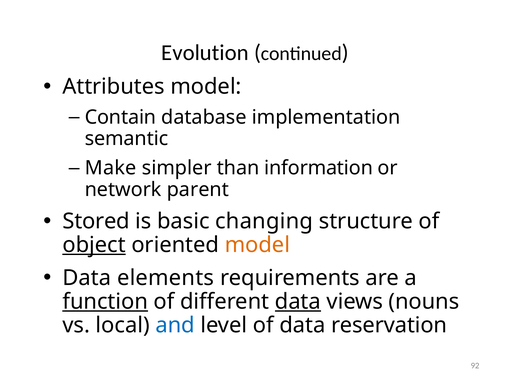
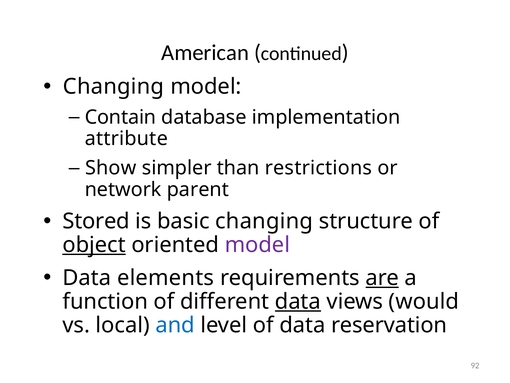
Evolution: Evolution -> American
Attributes at (114, 87): Attributes -> Changing
semantic: semantic -> attribute
Make: Make -> Show
information: information -> restrictions
model at (257, 245) colour: orange -> purple
are underline: none -> present
function underline: present -> none
nouns: nouns -> would
